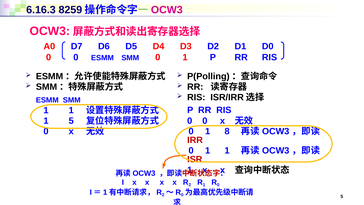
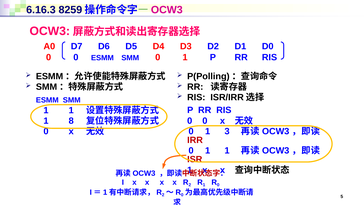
1 5: 5 -> 8
8: 8 -> 3
